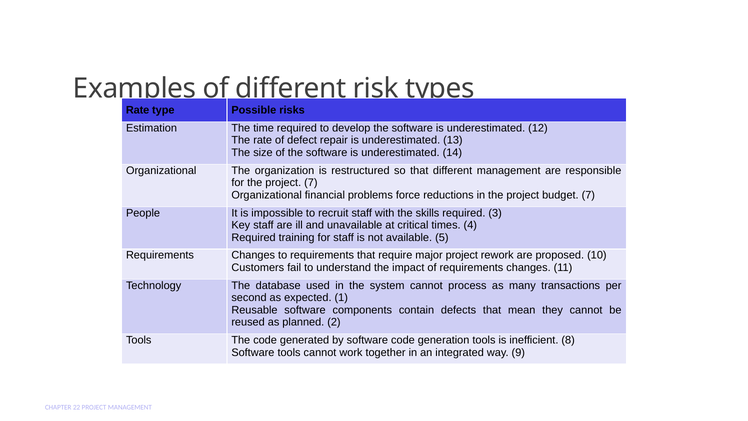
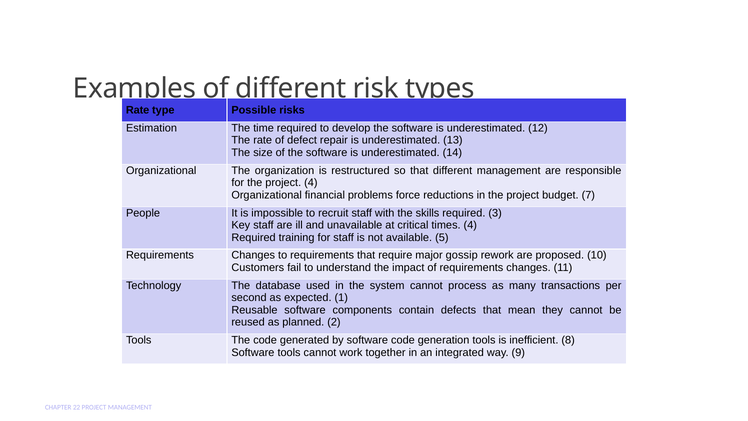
project 7: 7 -> 4
major project: project -> gossip
